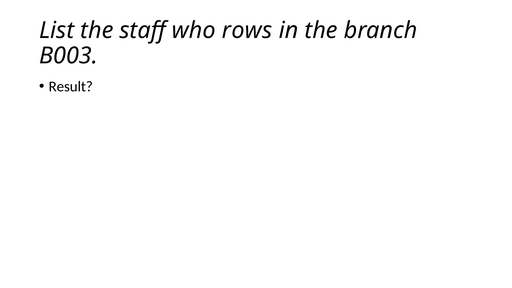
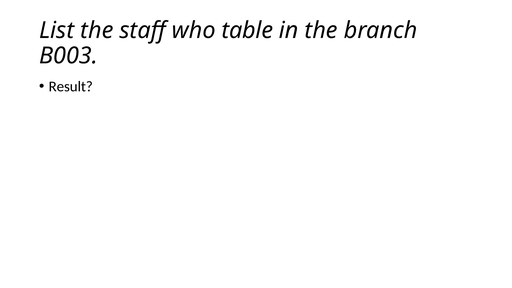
rows: rows -> table
